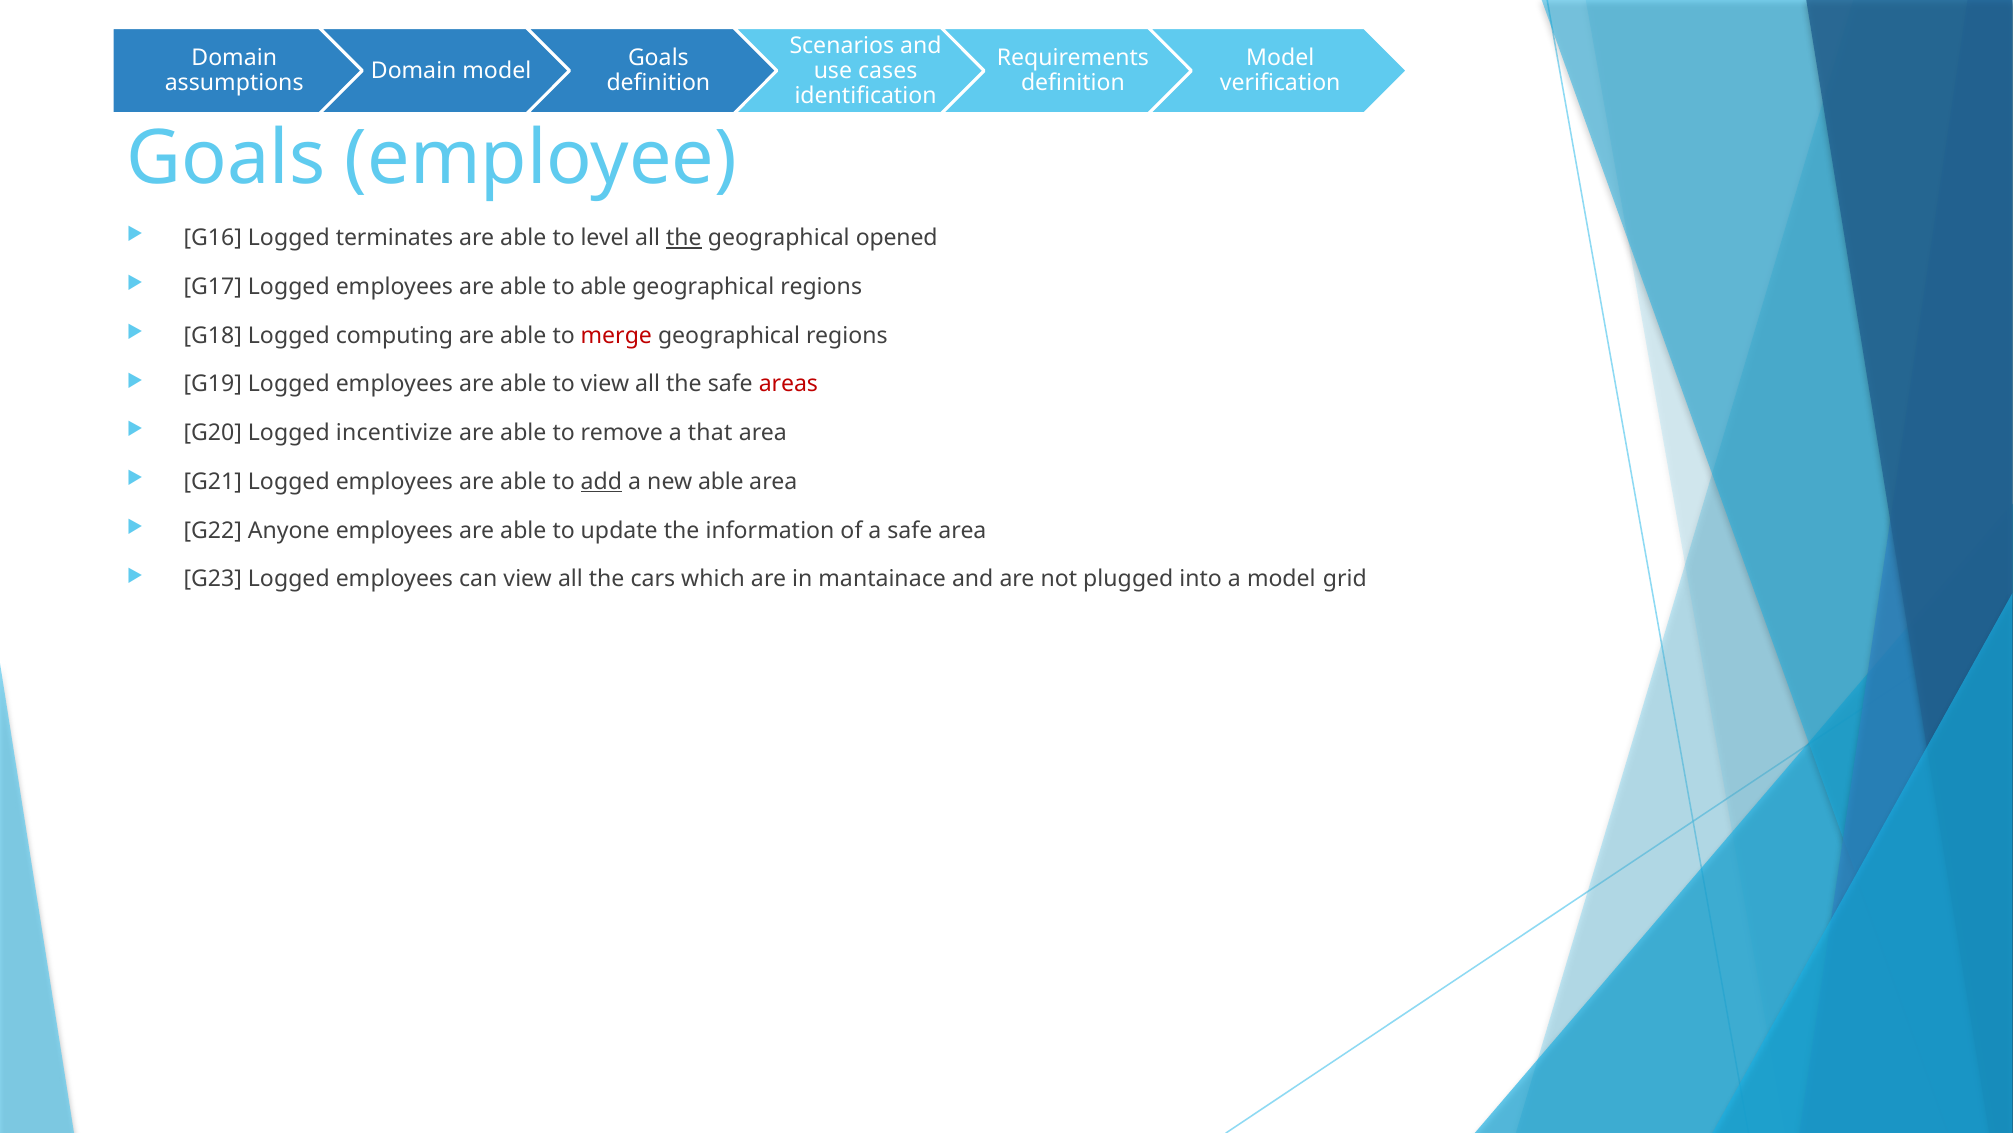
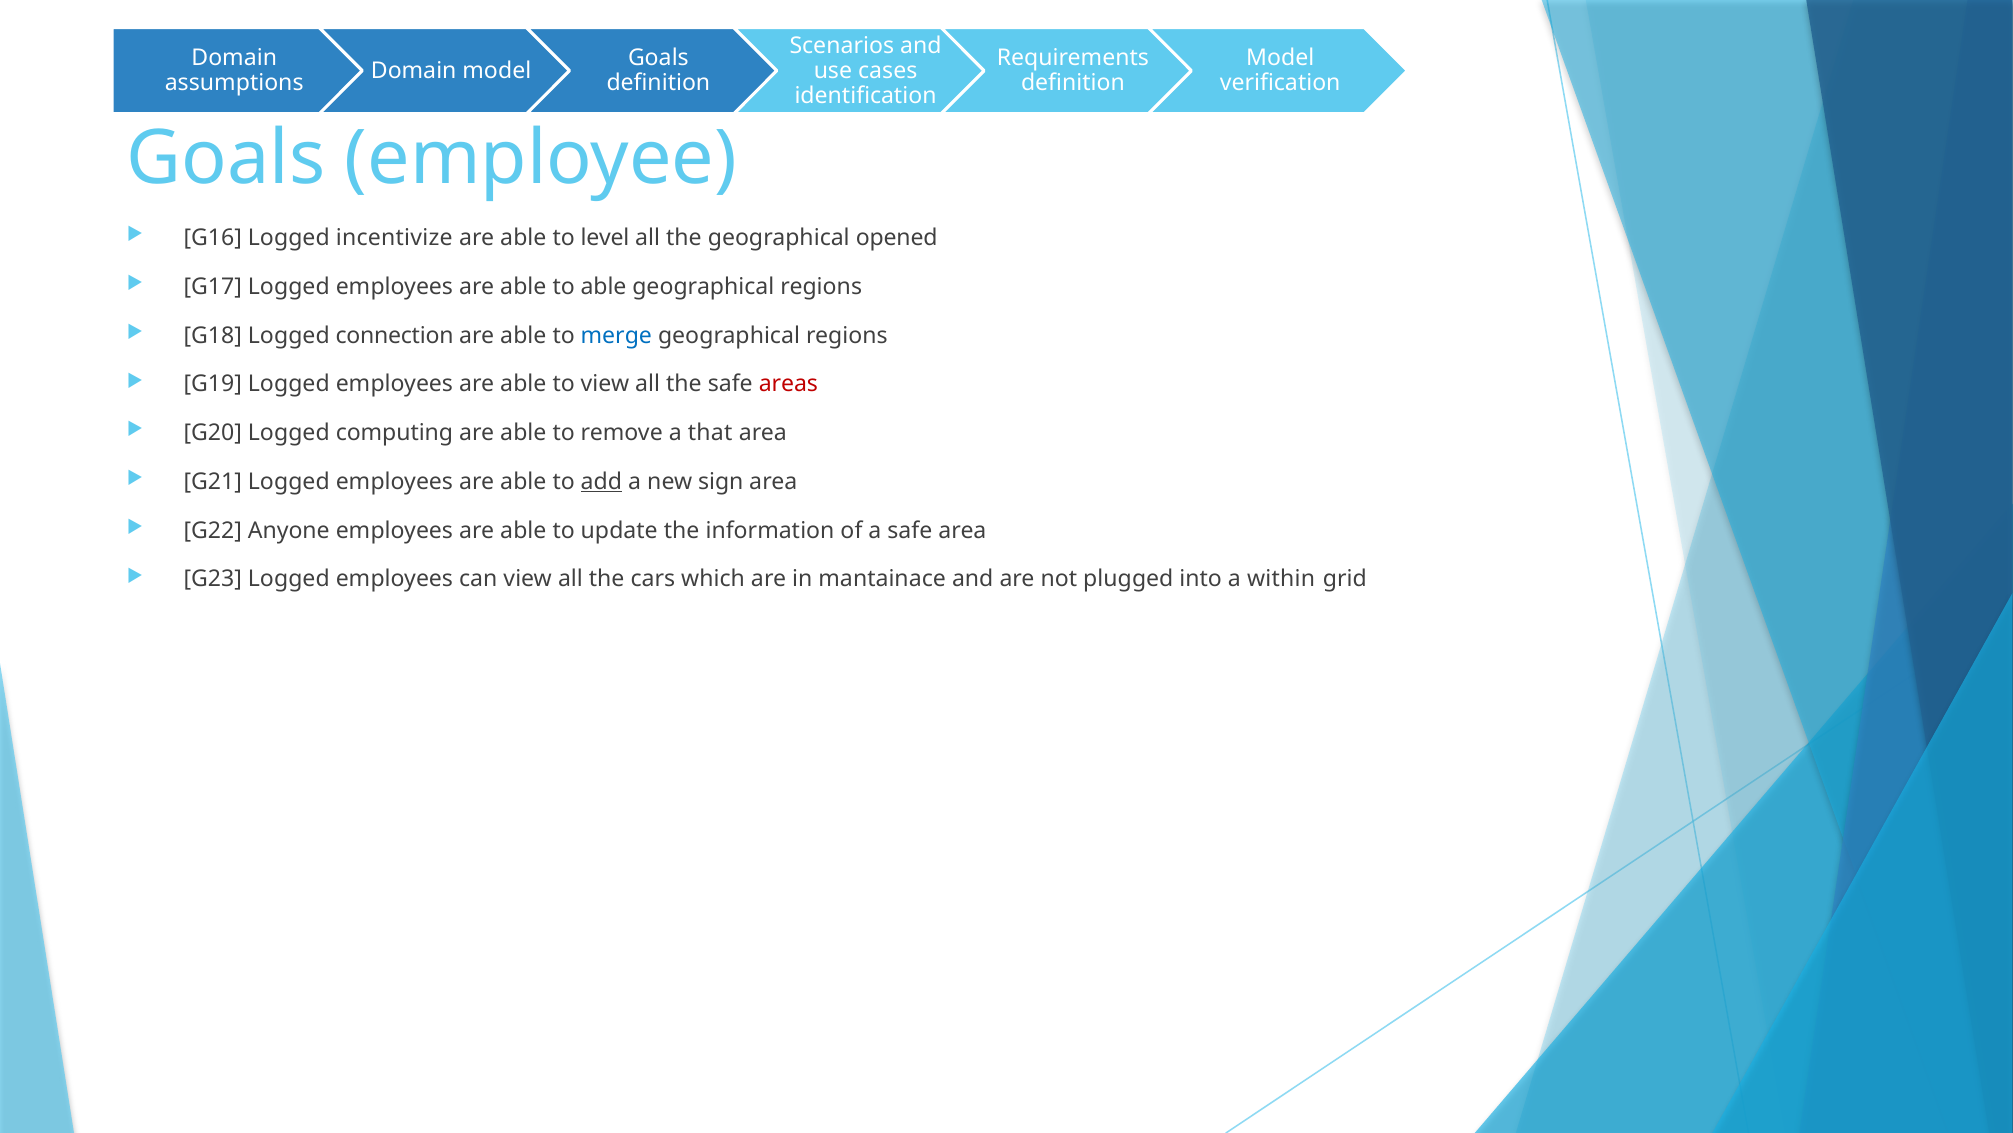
terminates: terminates -> incentivize
the at (684, 238) underline: present -> none
computing: computing -> connection
merge colour: red -> blue
incentivize: incentivize -> computing
new able: able -> sign
a model: model -> within
